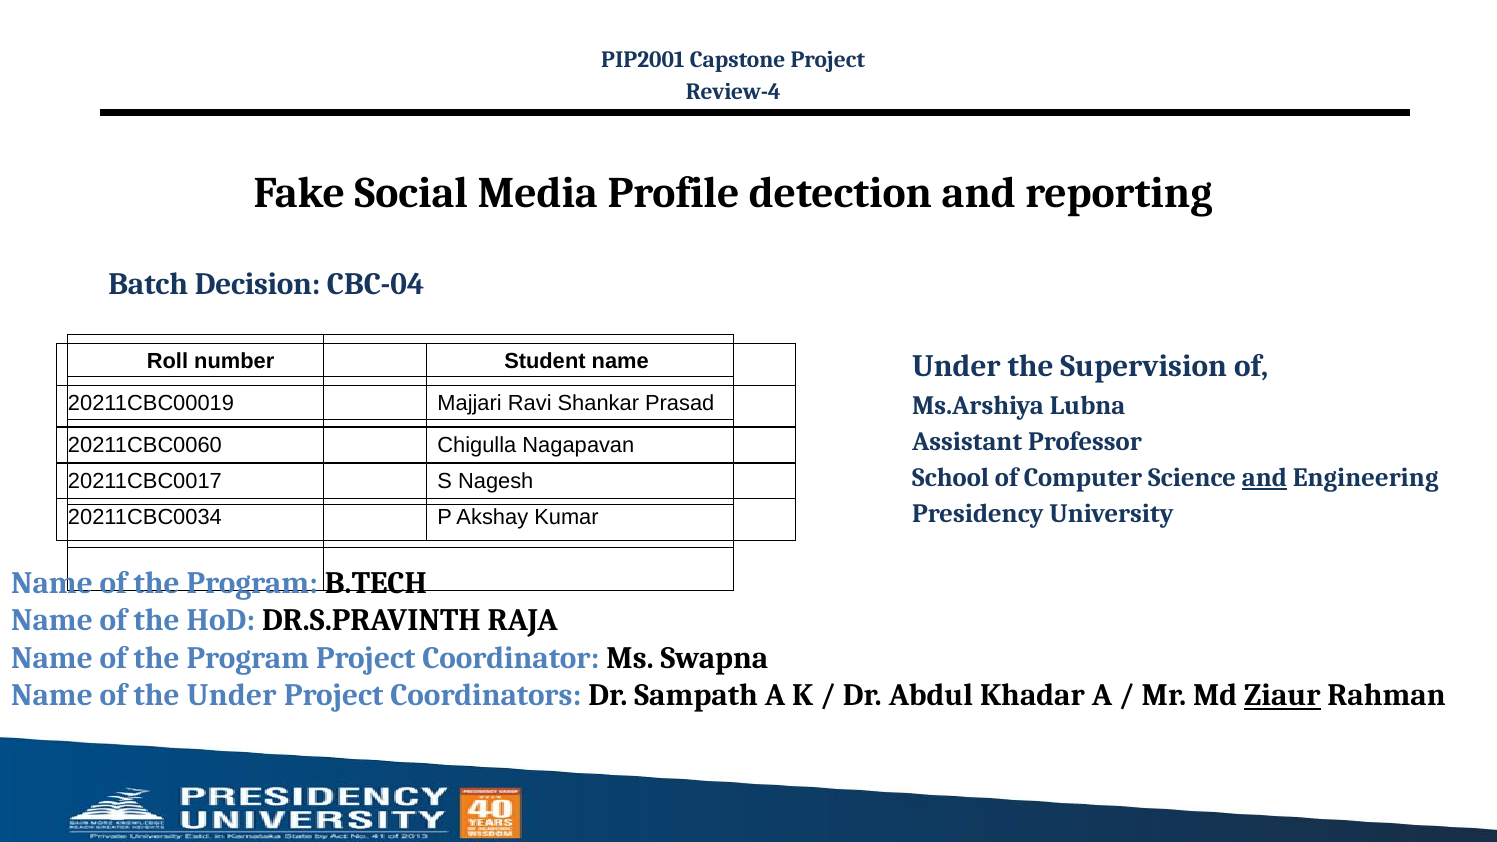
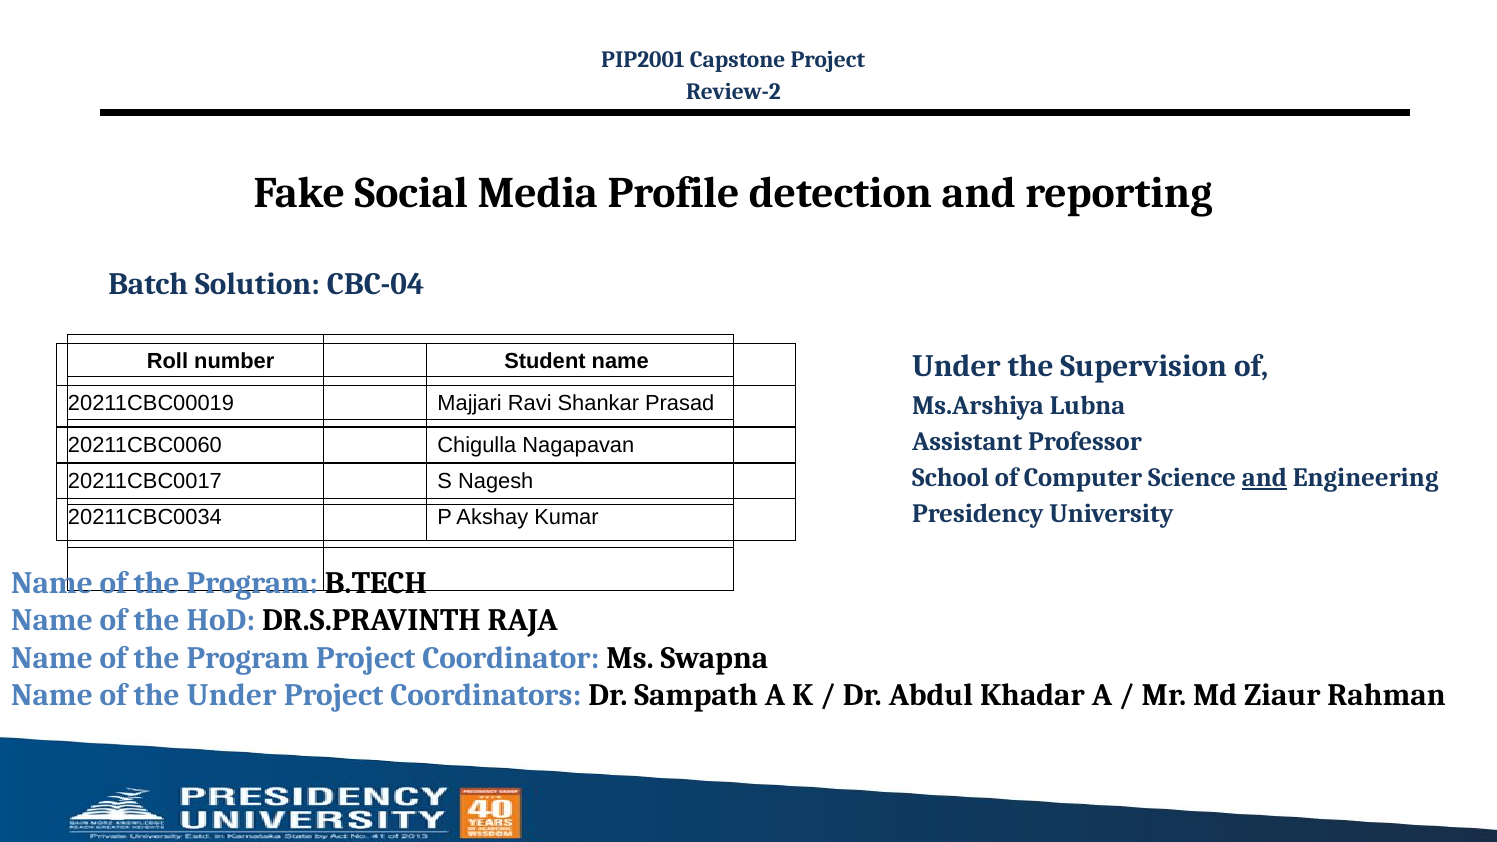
Review-4: Review-4 -> Review-2
Decision: Decision -> Solution
Ziaur underline: present -> none
